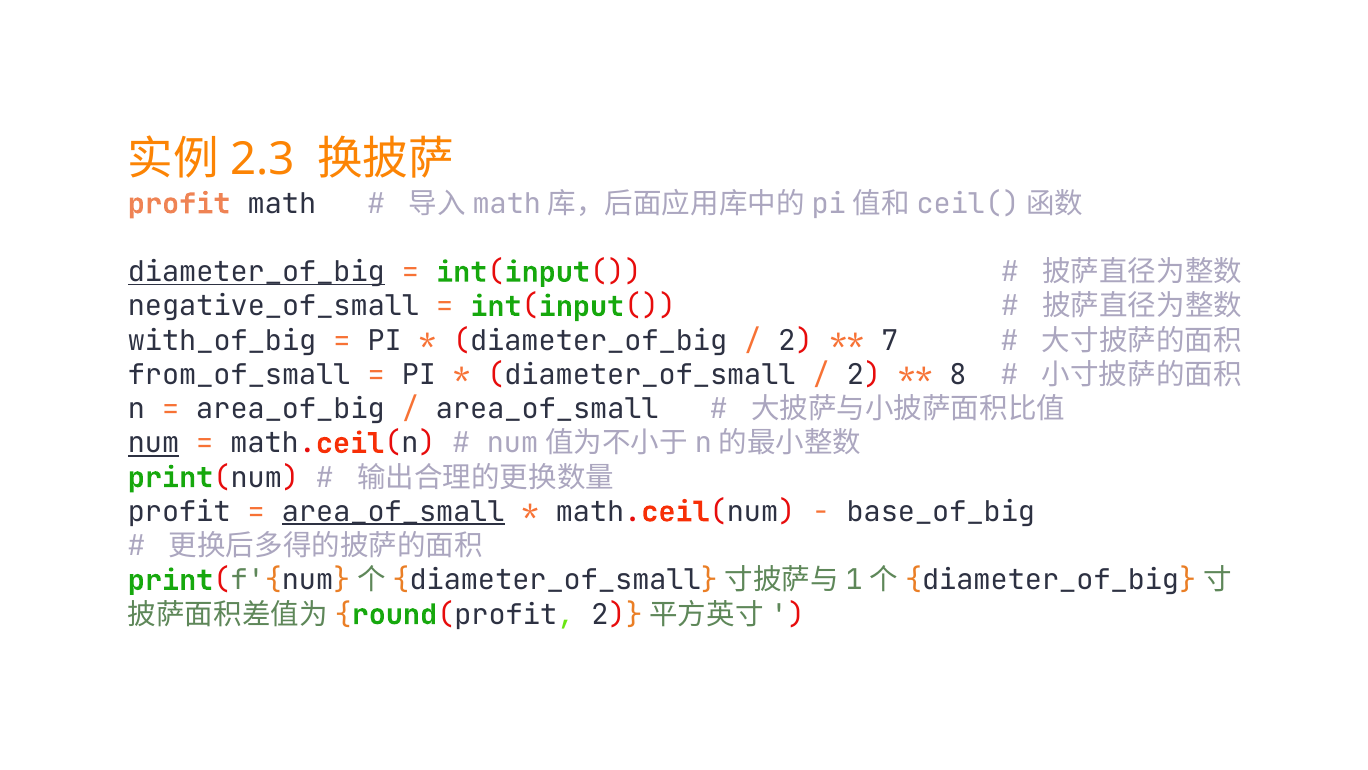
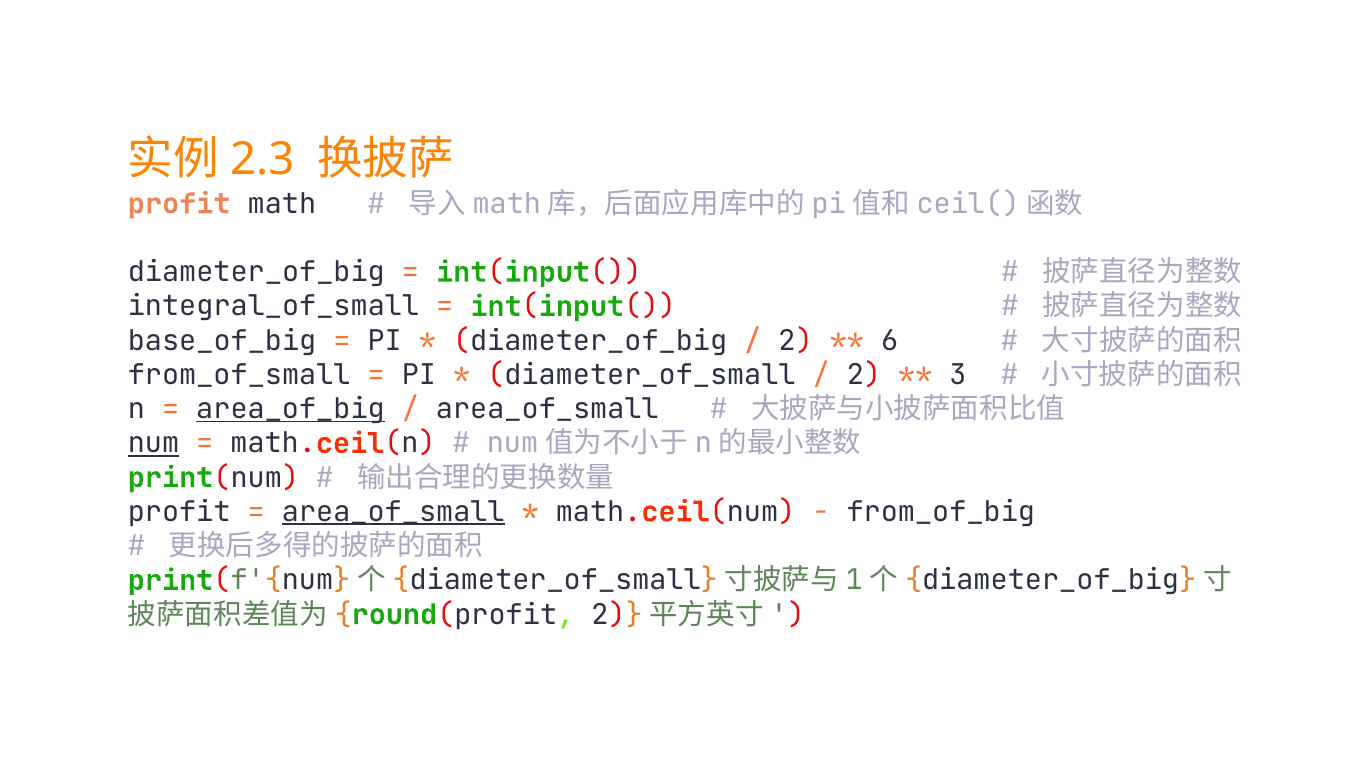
diameter_of_big at (256, 272) underline: present -> none
negative_of_small: negative_of_small -> integral_of_small
with_of_big: with_of_big -> base_of_big
7: 7 -> 6
8: 8 -> 3
area_of_big underline: none -> present
base_of_big: base_of_big -> from_of_big
